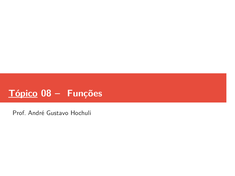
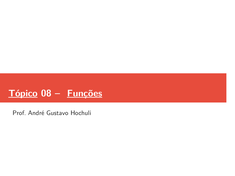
Funções underline: none -> present
